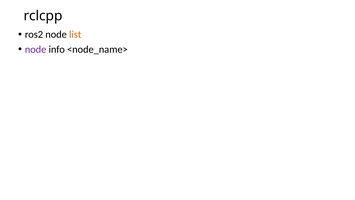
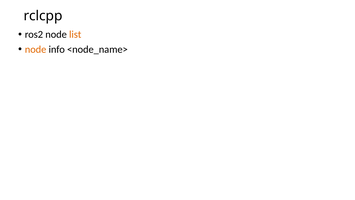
node at (36, 49) colour: purple -> orange
